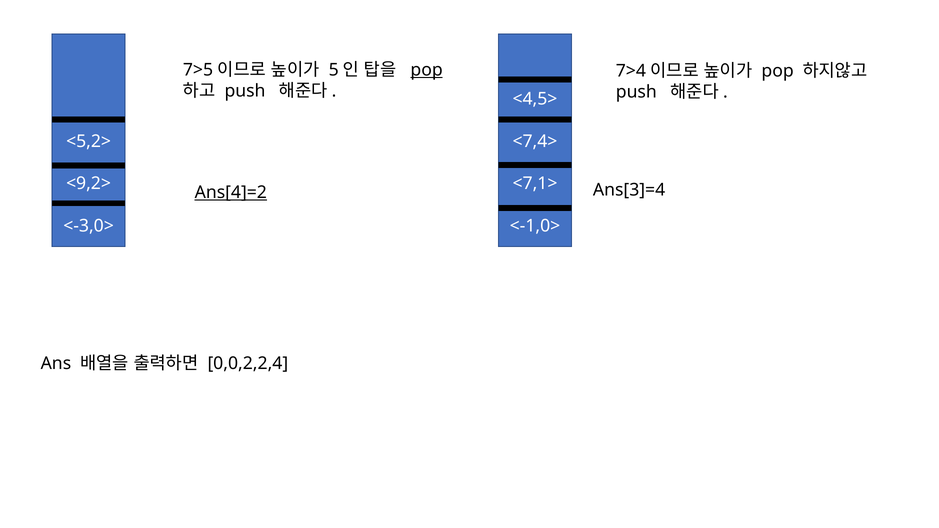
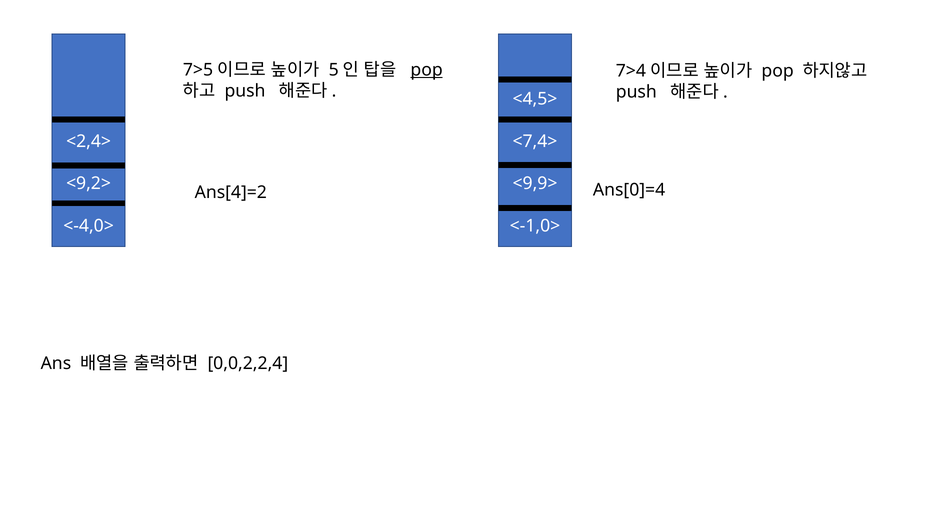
<5,2>: <5,2> -> <2,4>
<7,1>: <7,1> -> <9,9>
Ans[3]=4: Ans[3]=4 -> Ans[0]=4
Ans[4]=2 underline: present -> none
<-3,0>: <-3,0> -> <-4,0>
